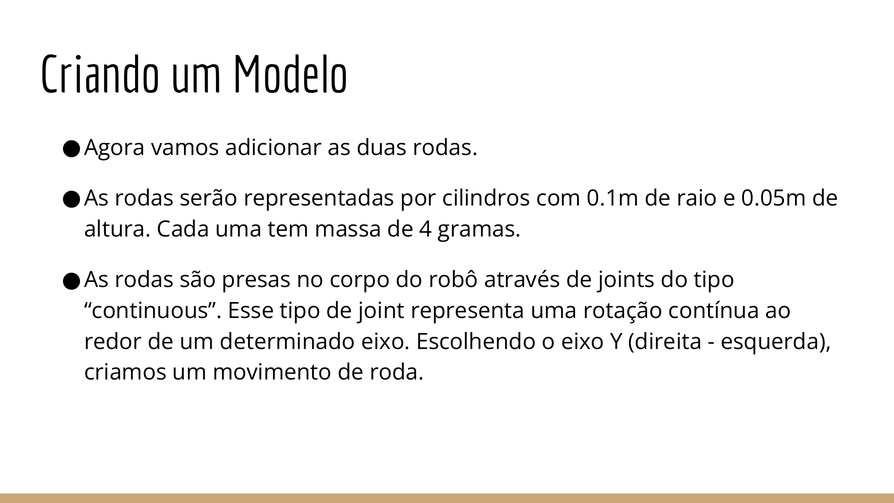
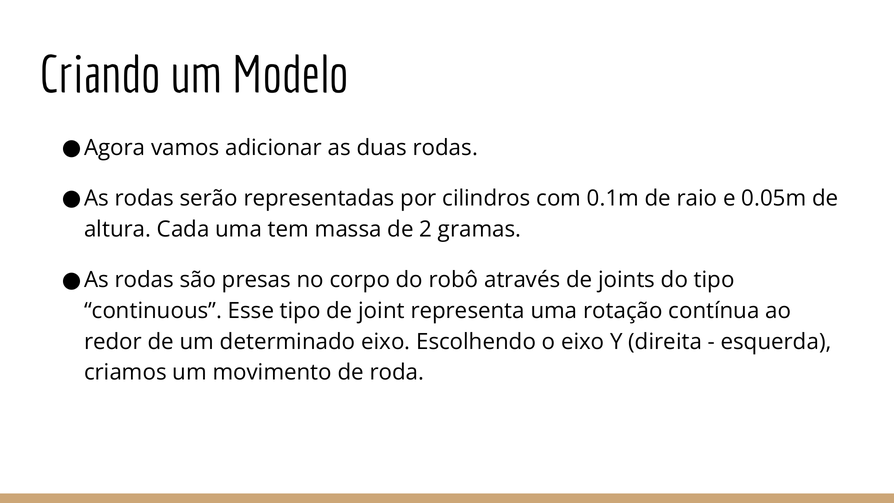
4: 4 -> 2
